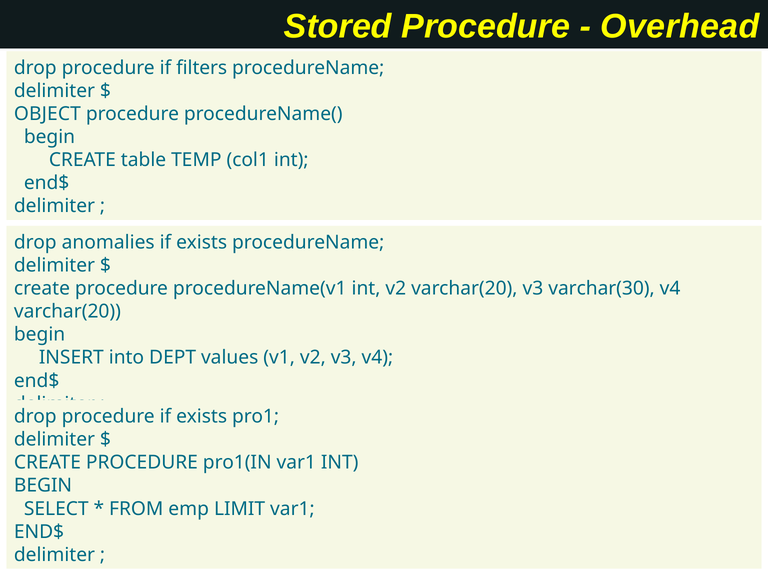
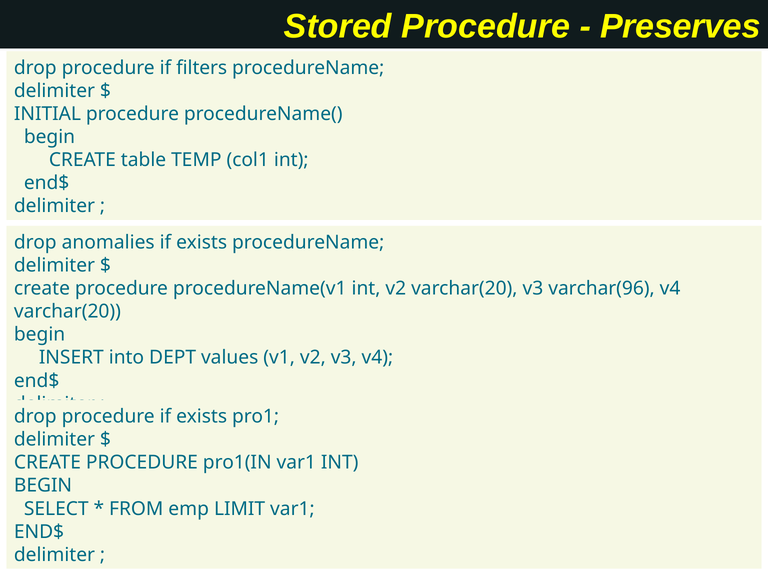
Overhead: Overhead -> Preserves
OBJECT: OBJECT -> INITIAL
varchar(30: varchar(30 -> varchar(96
